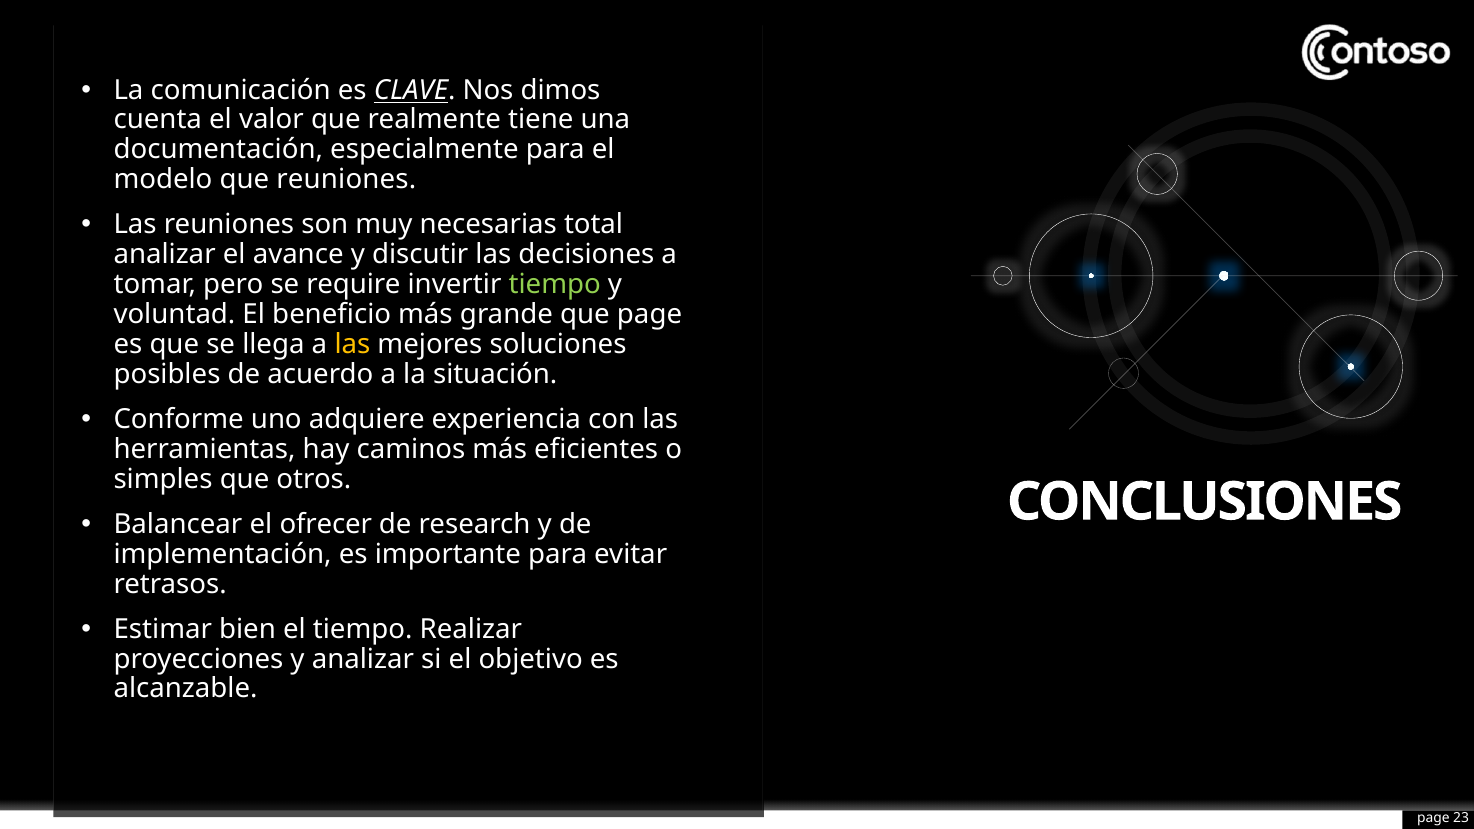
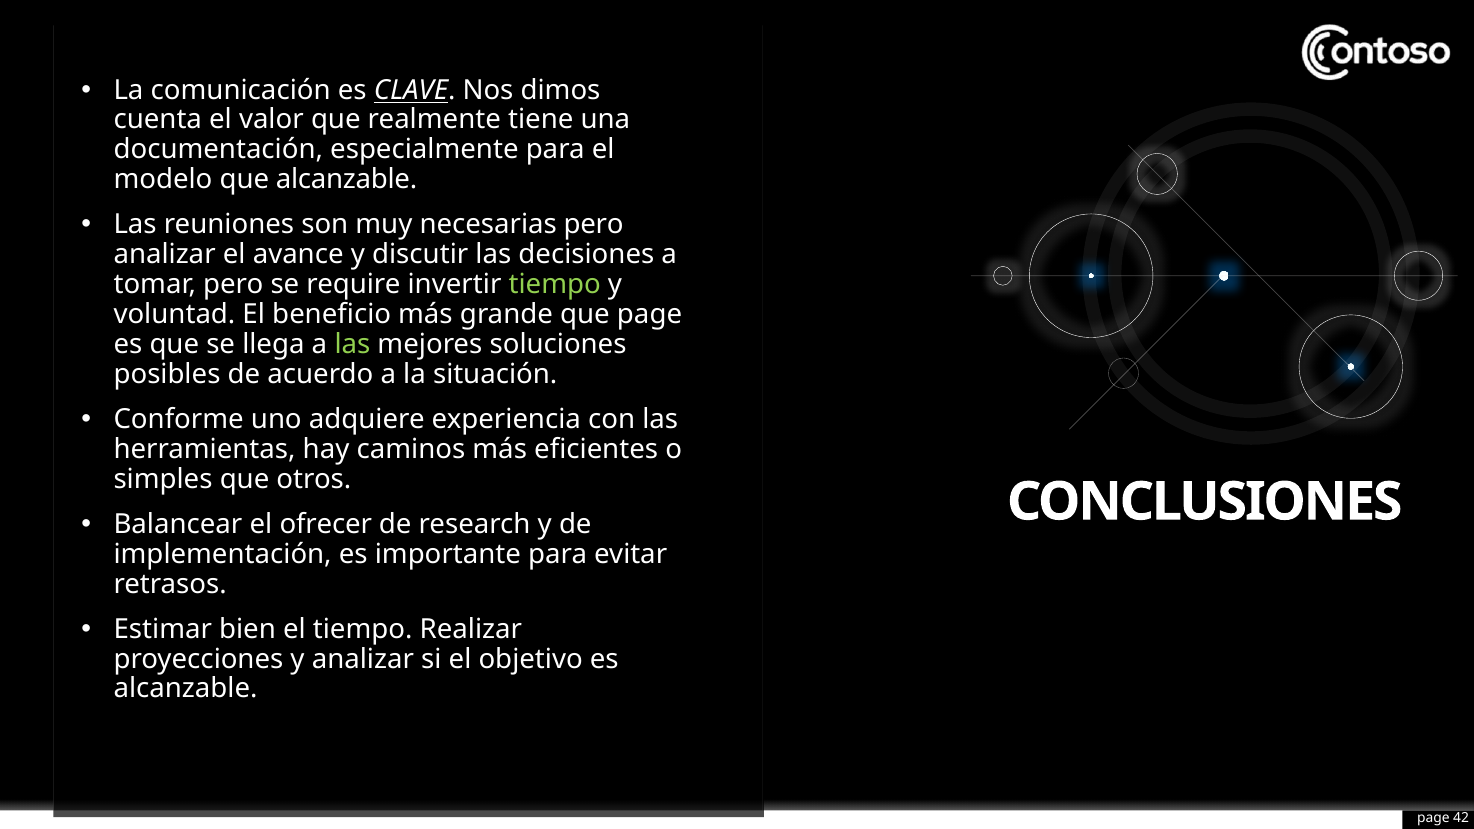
que reuniones: reuniones -> alcanzable
necesarias total: total -> pero
las at (352, 344) colour: yellow -> light green
23: 23 -> 42
